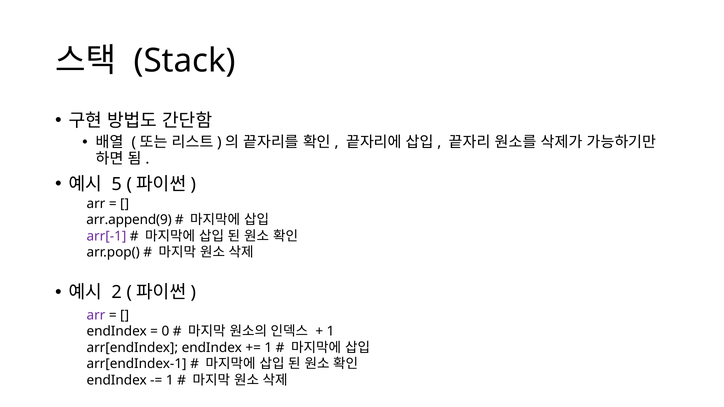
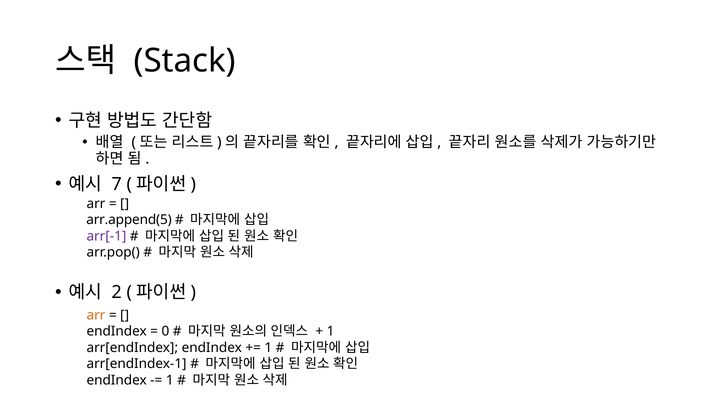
5: 5 -> 7
arr.append(9: arr.append(9 -> arr.append(5
arr at (96, 315) colour: purple -> orange
